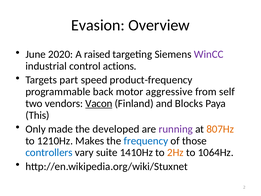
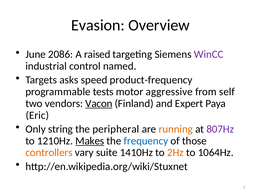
2020: 2020 -> 2086
actions: actions -> named
part: part -> asks
back: back -> tests
Blocks: Blocks -> Expert
This: This -> Eric
made: made -> string
developed: developed -> peripheral
running colour: purple -> orange
807Hz colour: orange -> purple
Makes underline: none -> present
controllers colour: blue -> orange
